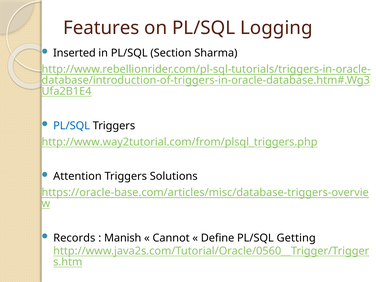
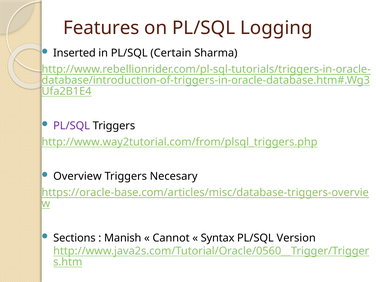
Section: Section -> Certain
PL/SQL at (72, 126) colour: blue -> purple
Attention: Attention -> Overview
Solutions: Solutions -> Necesary
Records: Records -> Sections
Define: Define -> Syntax
Getting: Getting -> Version
